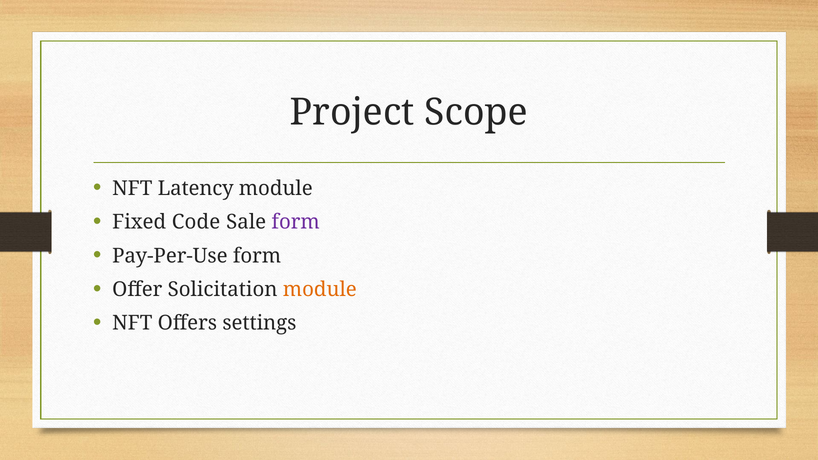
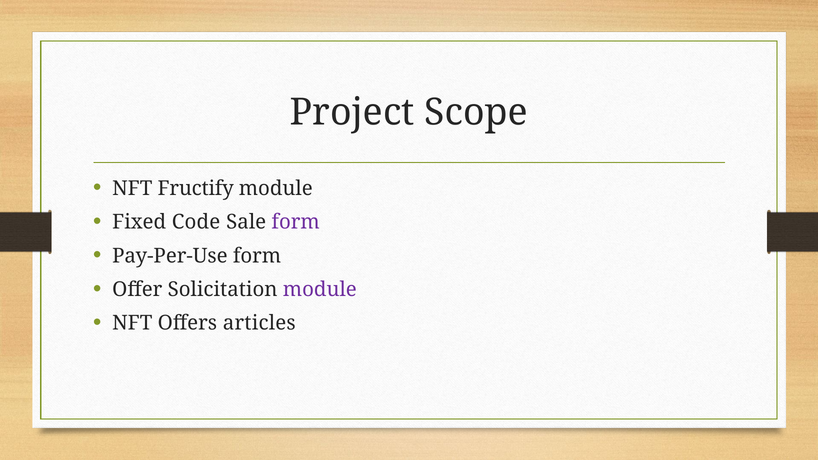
Latency: Latency -> Fructify
module at (320, 290) colour: orange -> purple
settings: settings -> articles
